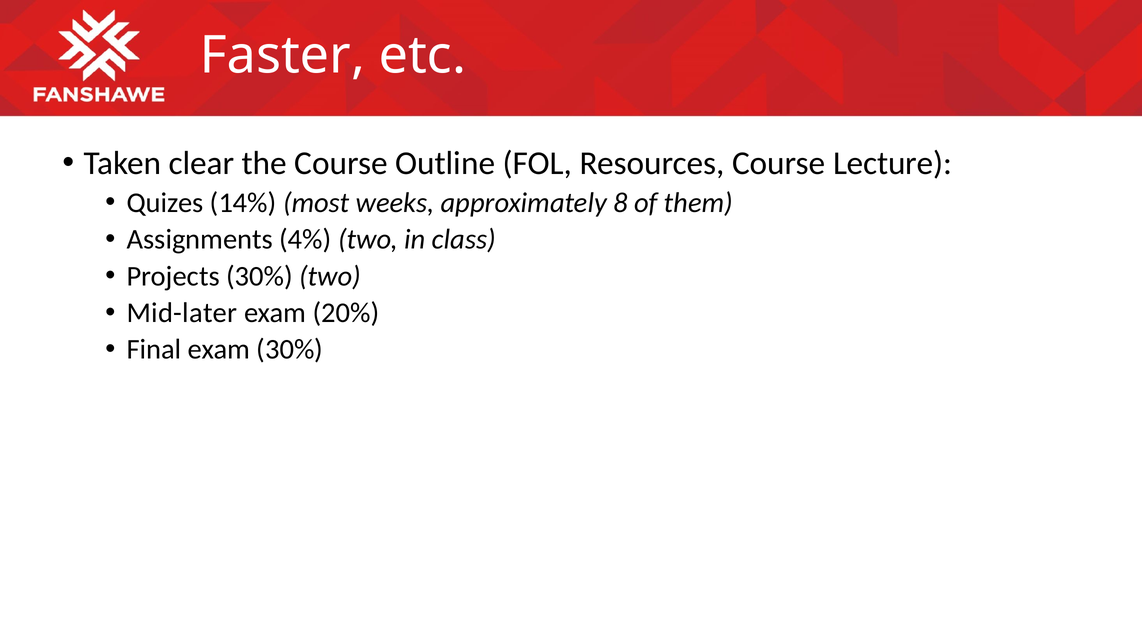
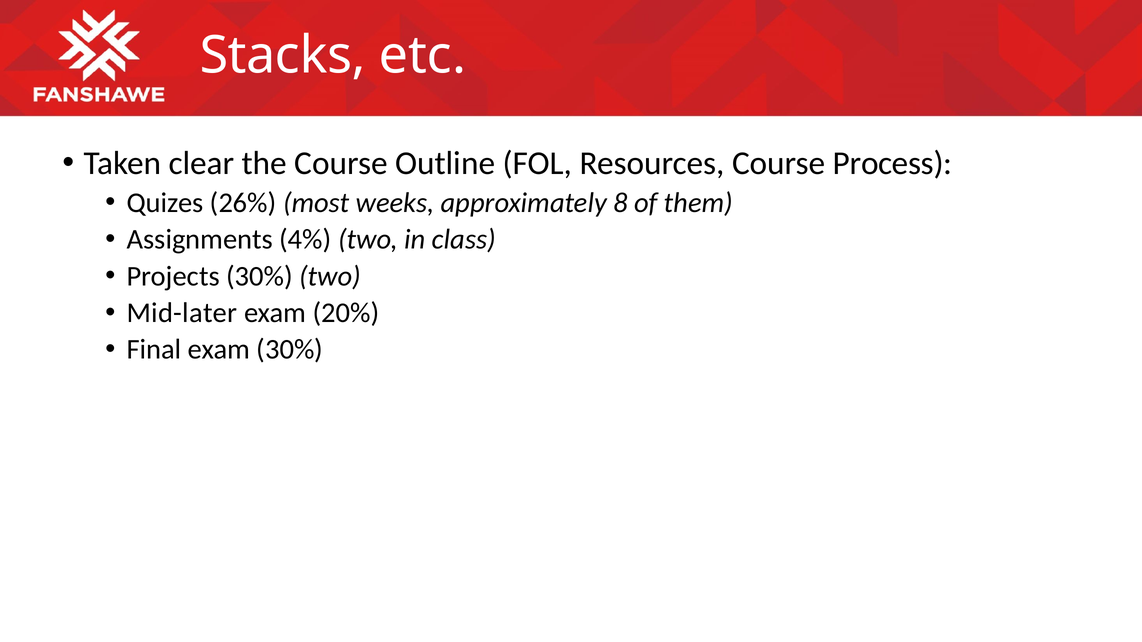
Faster: Faster -> Stacks
Lecture: Lecture -> Process
14%: 14% -> 26%
